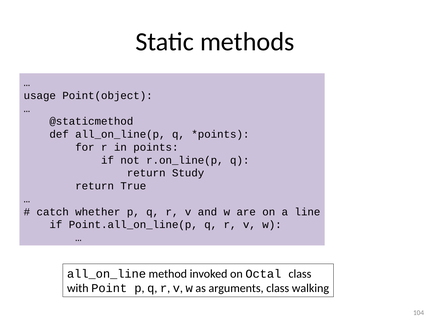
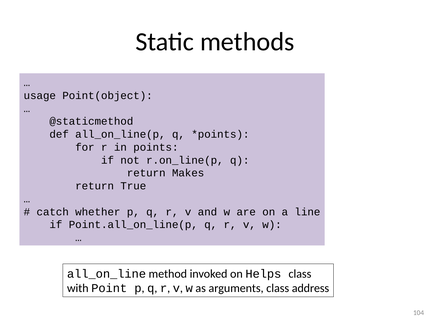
Study: Study -> Makes
Octal: Octal -> Helps
walking: walking -> address
